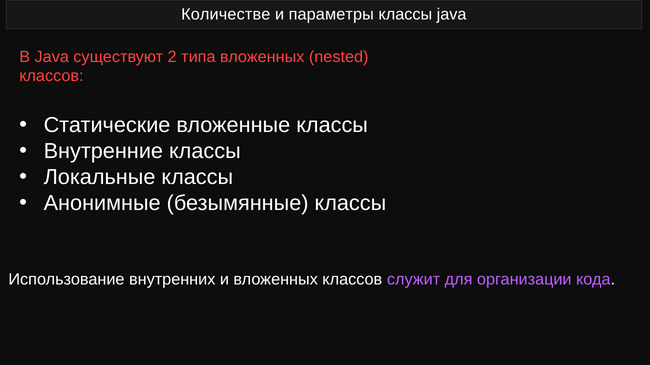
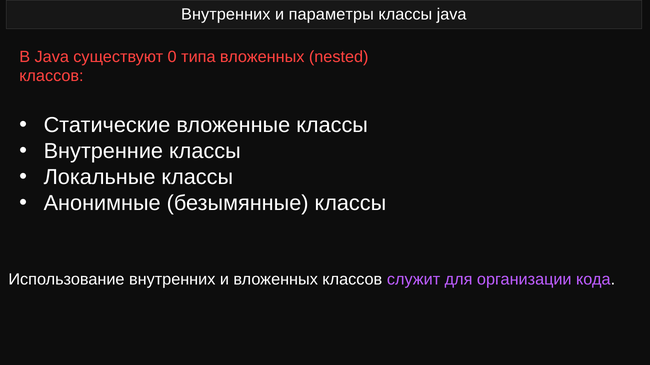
Количестве at (226, 14): Количестве -> Внутренних
2: 2 -> 0
